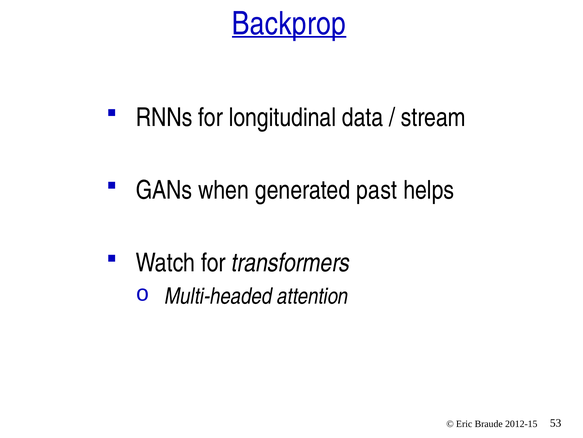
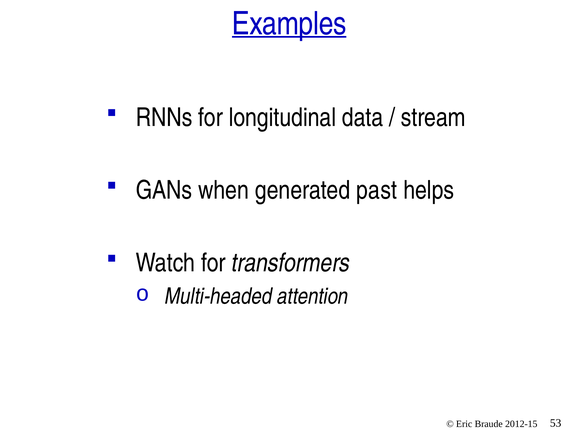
Backprop: Backprop -> Examples
